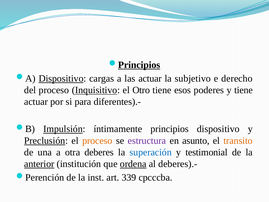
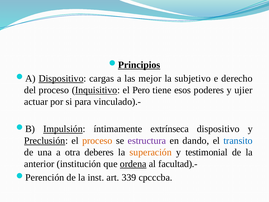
las actuar: actuar -> mejor
Otro: Otro -> Pero
y tiene: tiene -> ujier
diferentes).-: diferentes).- -> vinculado).-
principios: principios -> extrínseca
asunto: asunto -> dando
transito colour: orange -> blue
superación colour: blue -> orange
anterior underline: present -> none
deberes).-: deberes).- -> facultad).-
